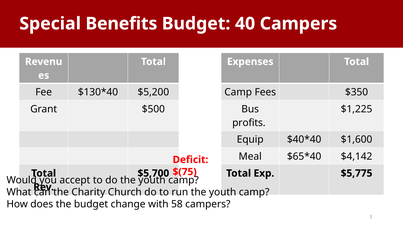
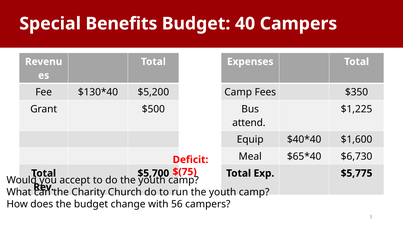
profits: profits -> attend
$4,142: $4,142 -> $6,730
58: 58 -> 56
